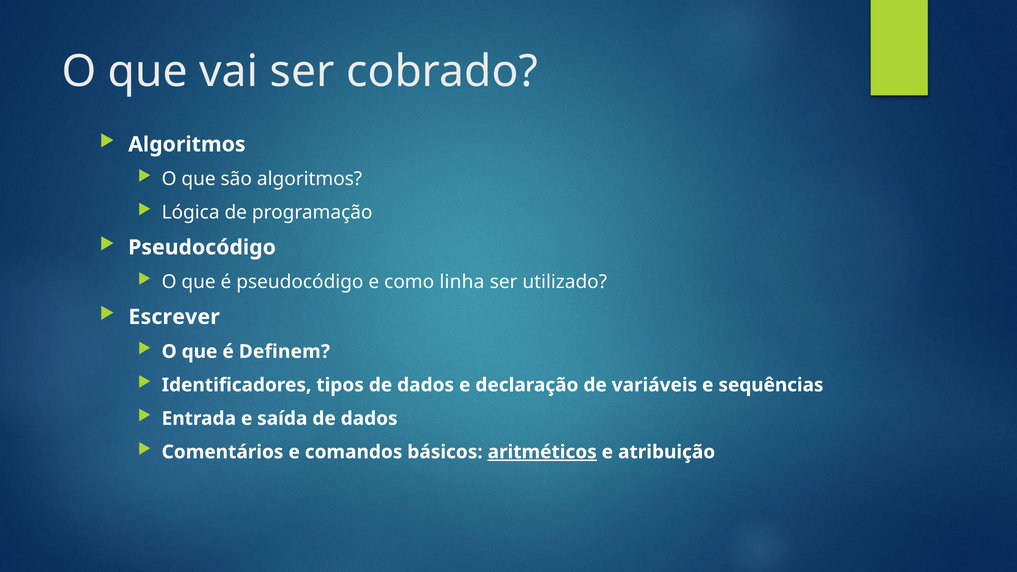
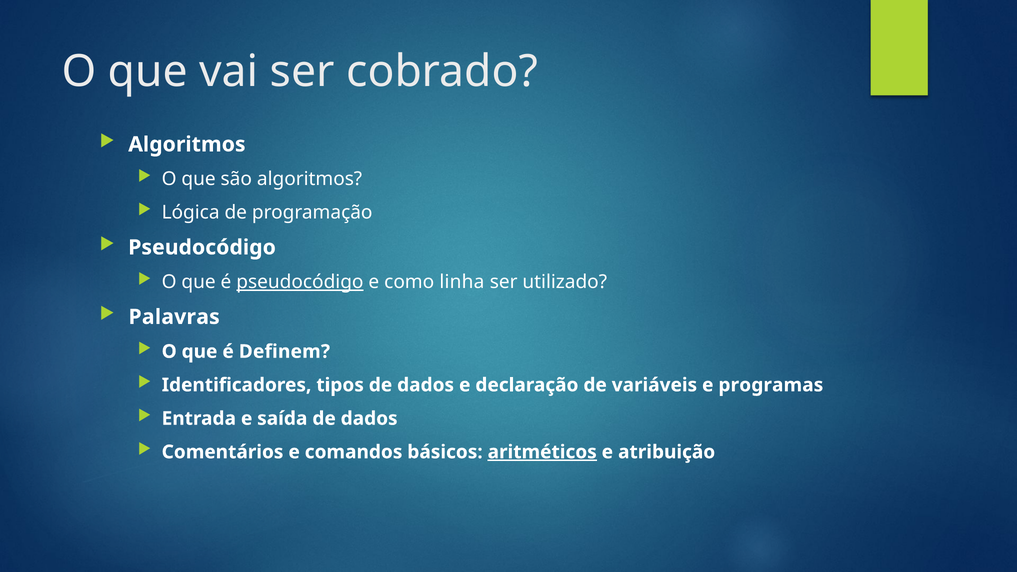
pseudocódigo at (300, 282) underline: none -> present
Escrever: Escrever -> Palavras
sequências: sequências -> programas
